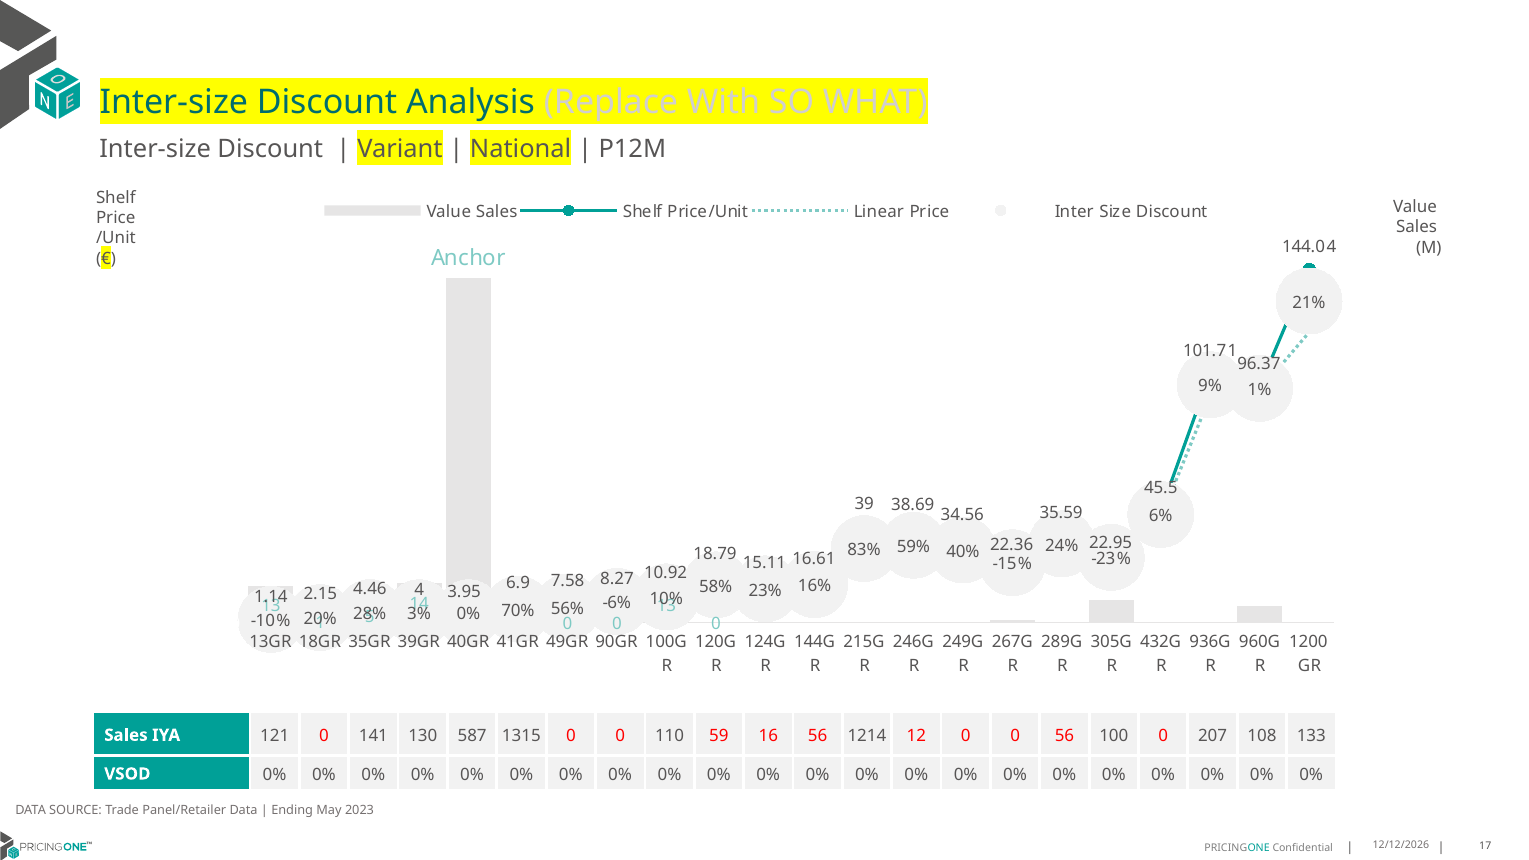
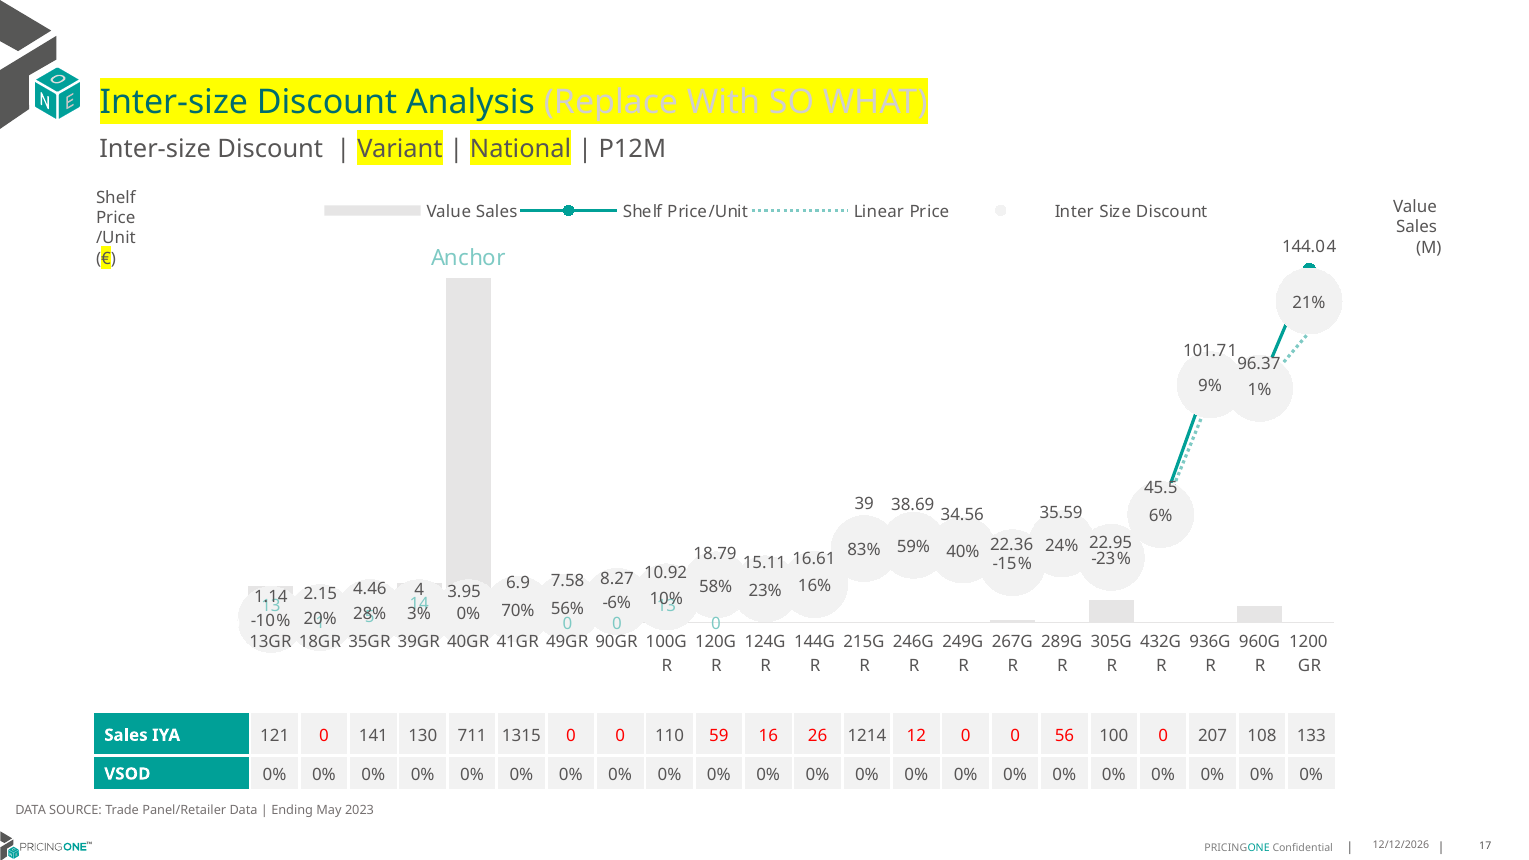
587: 587 -> 711
16 56: 56 -> 26
